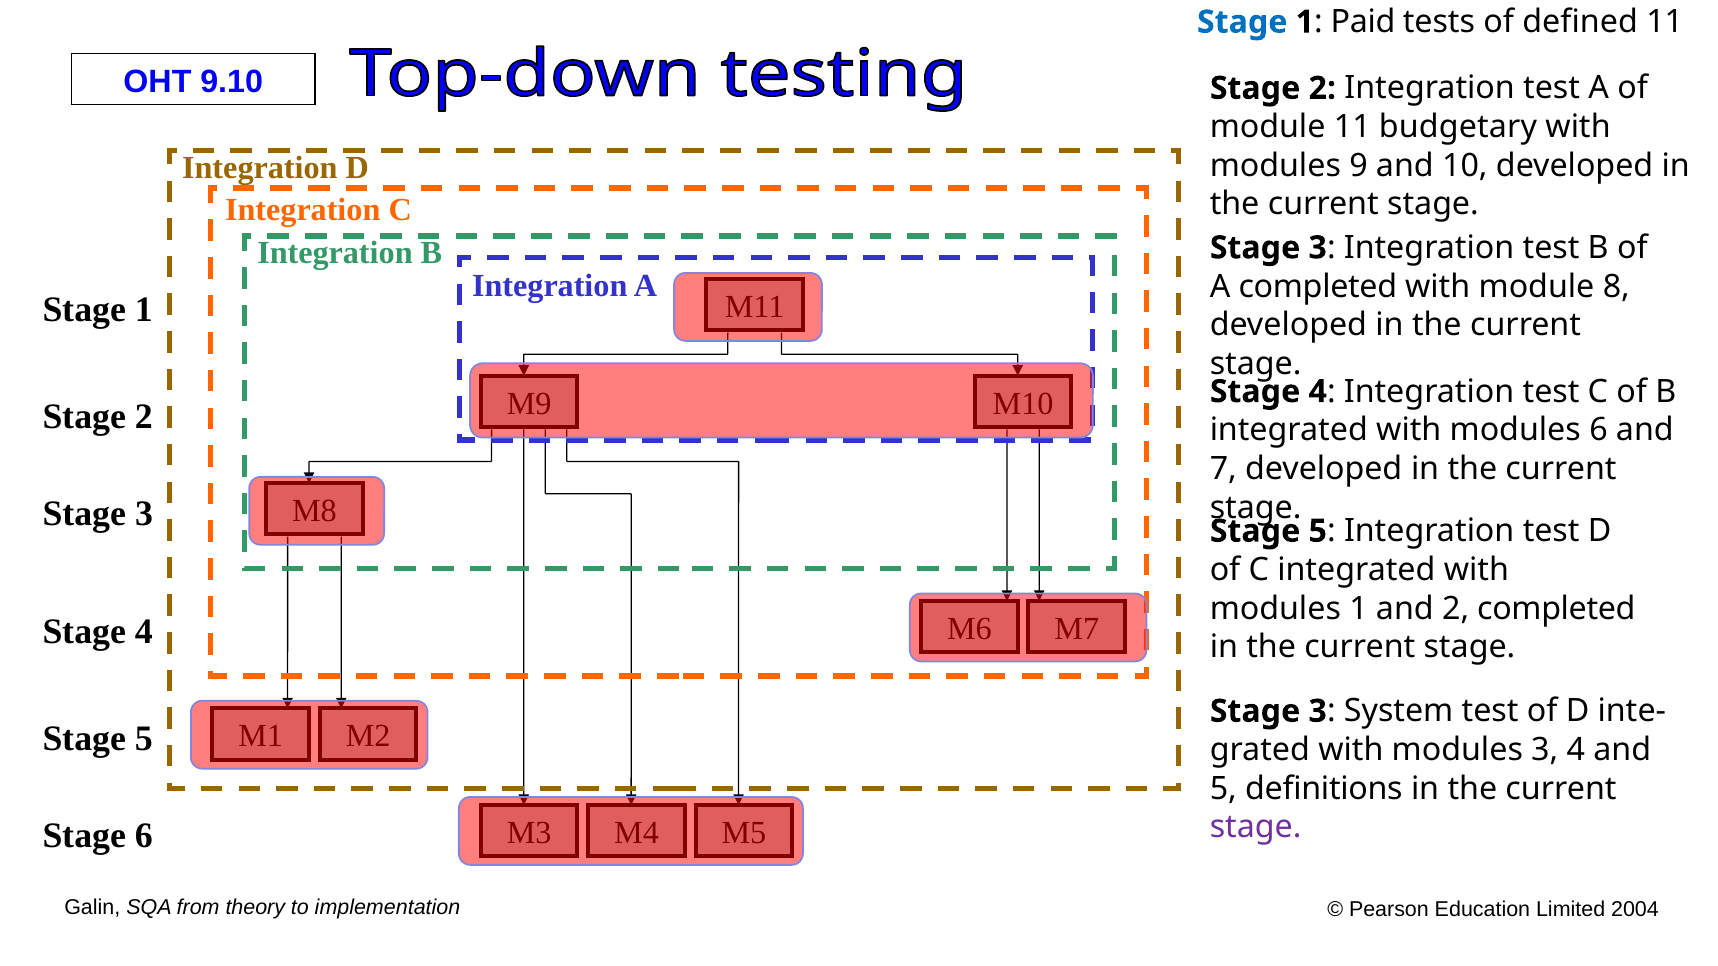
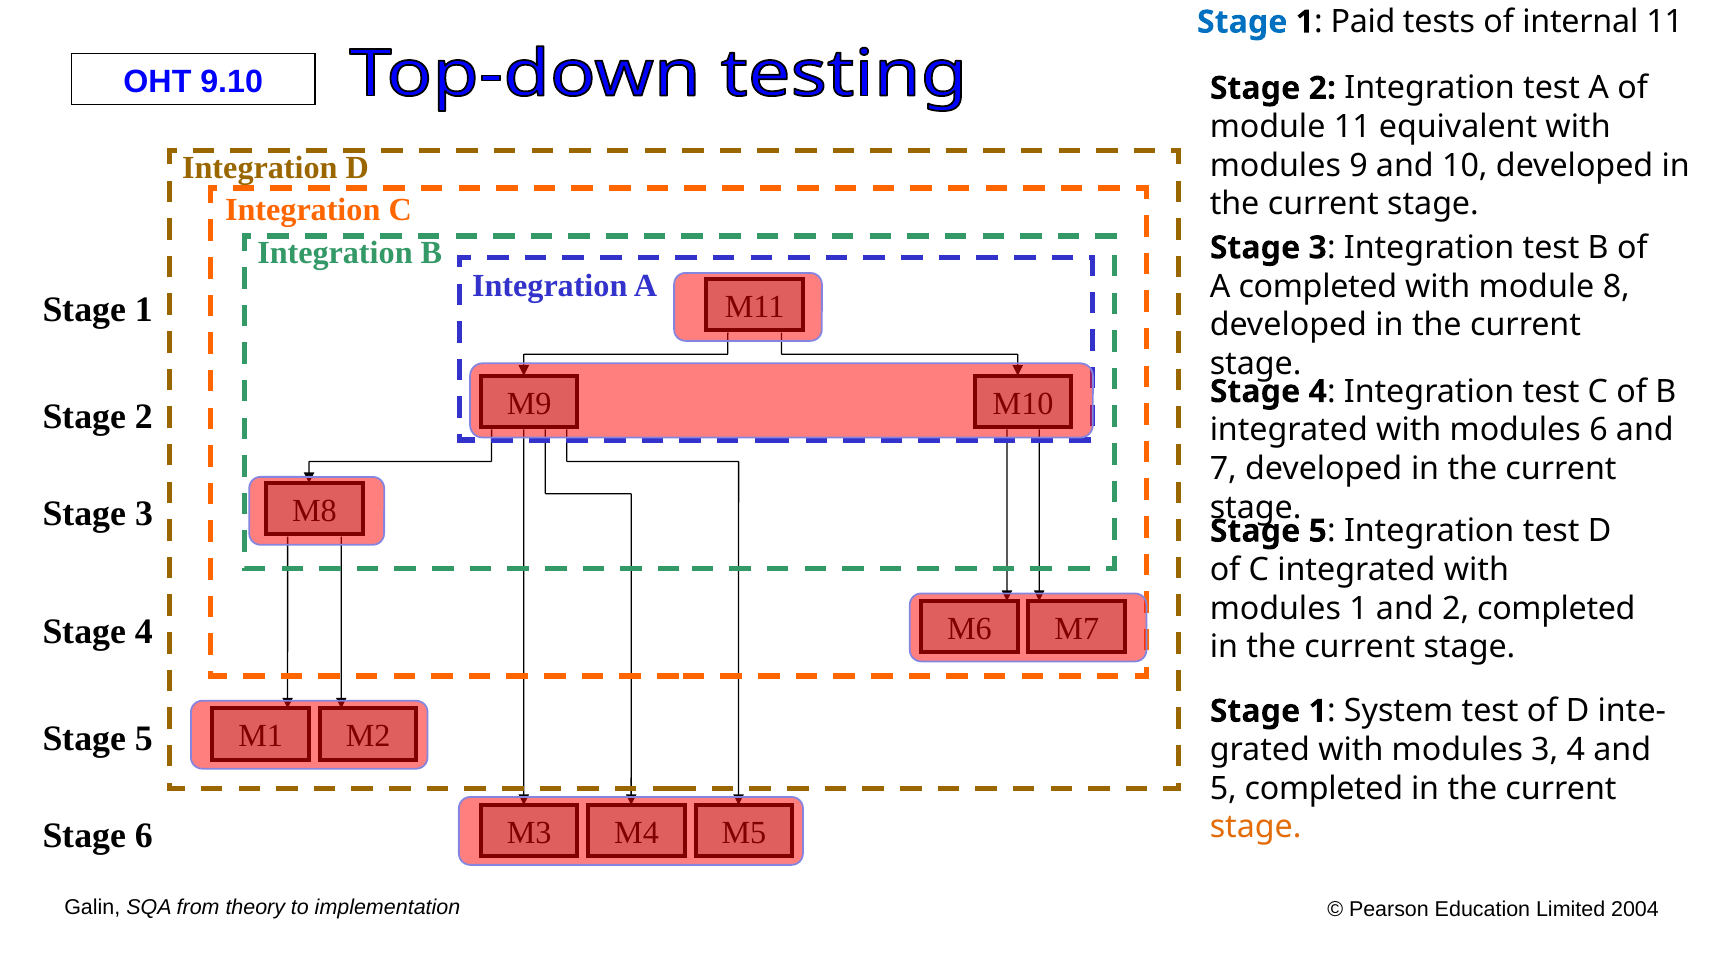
defined: defined -> internal
budgetary: budgetary -> equivalent
3 at (1318, 711): 3 -> 1
5 definitions: definitions -> completed
stage at (1256, 827) colour: purple -> orange
